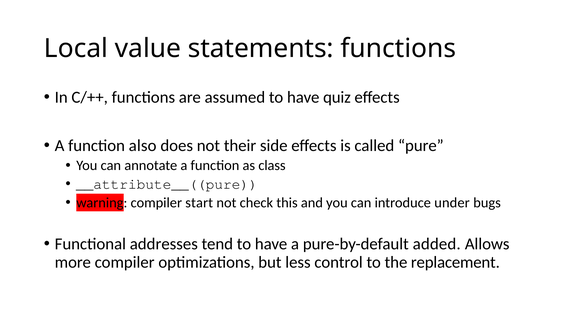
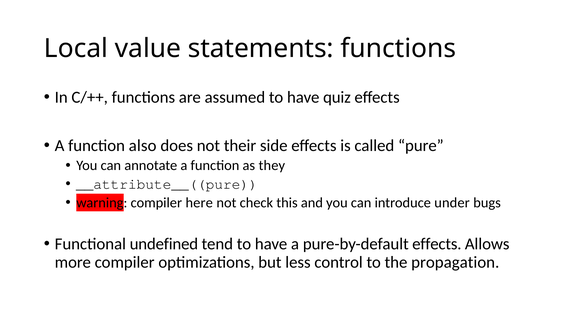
class: class -> they
start: start -> here
addresses: addresses -> undefined
pure-by-default added: added -> effects
replacement: replacement -> propagation
